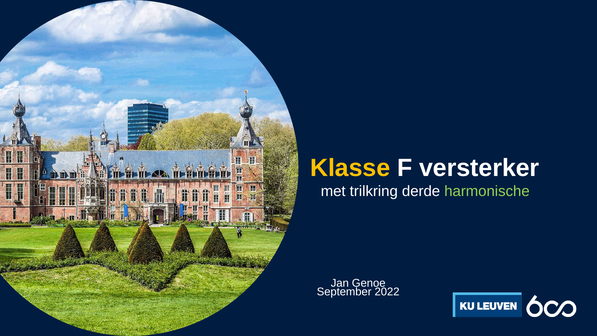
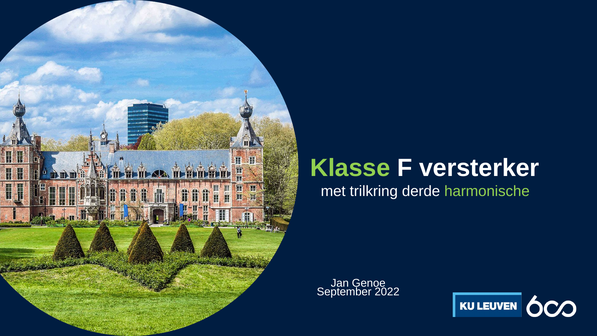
Klasse colour: yellow -> light green
